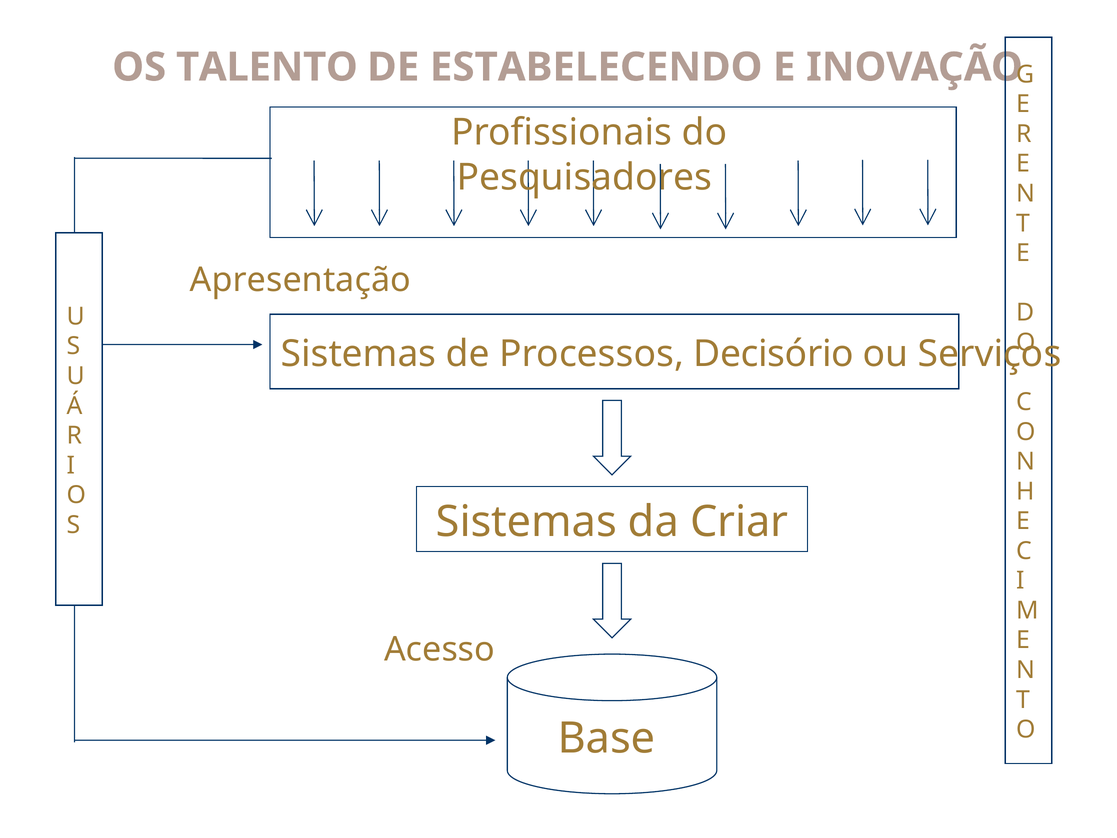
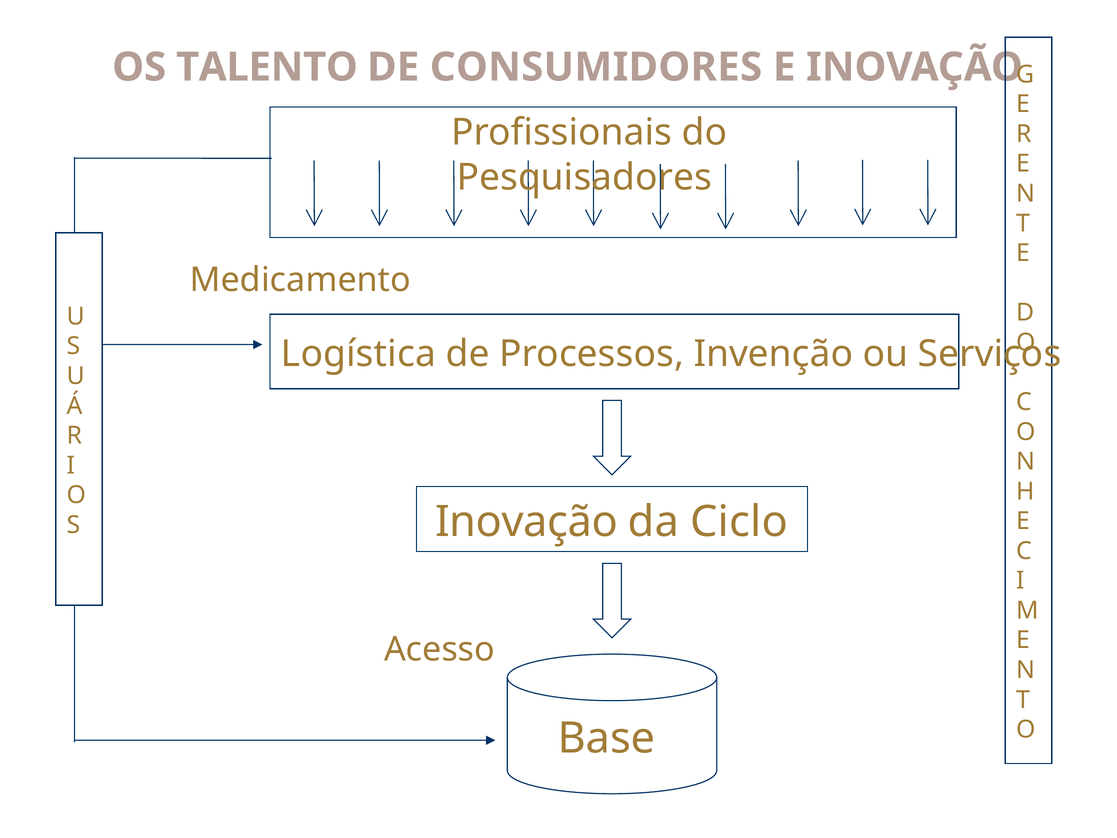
ESTABELECENDO: ESTABELECENDO -> CONSUMIDORES
Apresentação: Apresentação -> Medicamento
Sistemas at (359, 354): Sistemas -> Logística
Decisório: Decisório -> Invenção
Sistemas at (526, 522): Sistemas -> Inovação
Criar: Criar -> Ciclo
